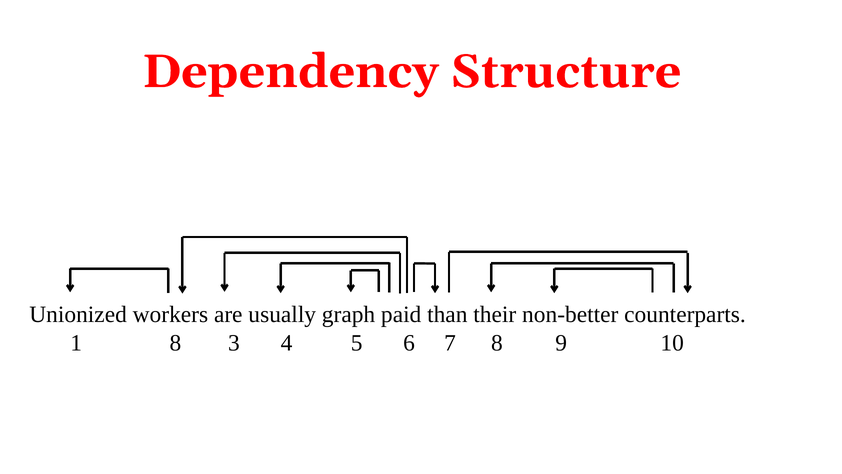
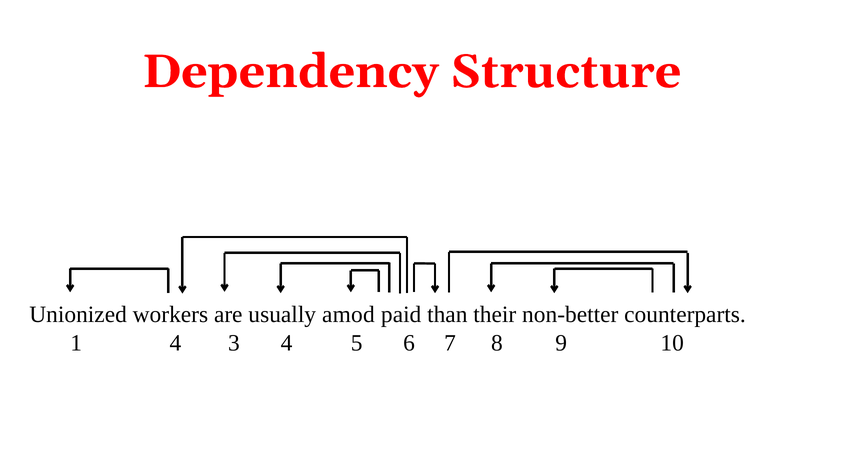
graph: graph -> amod
1 8: 8 -> 4
